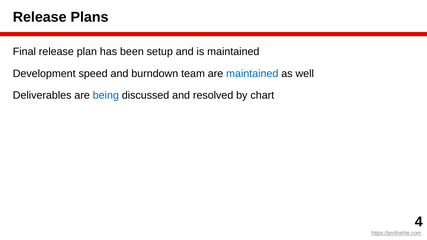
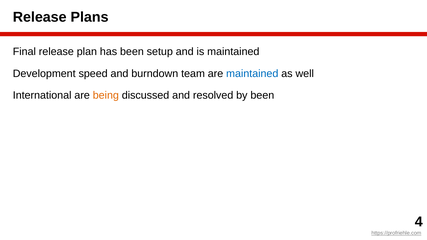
Deliverables: Deliverables -> International
being colour: blue -> orange
by chart: chart -> been
